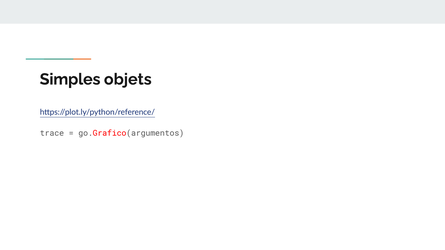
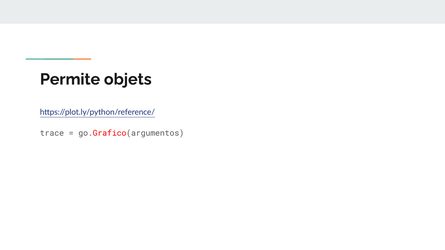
Simples: Simples -> Permite
